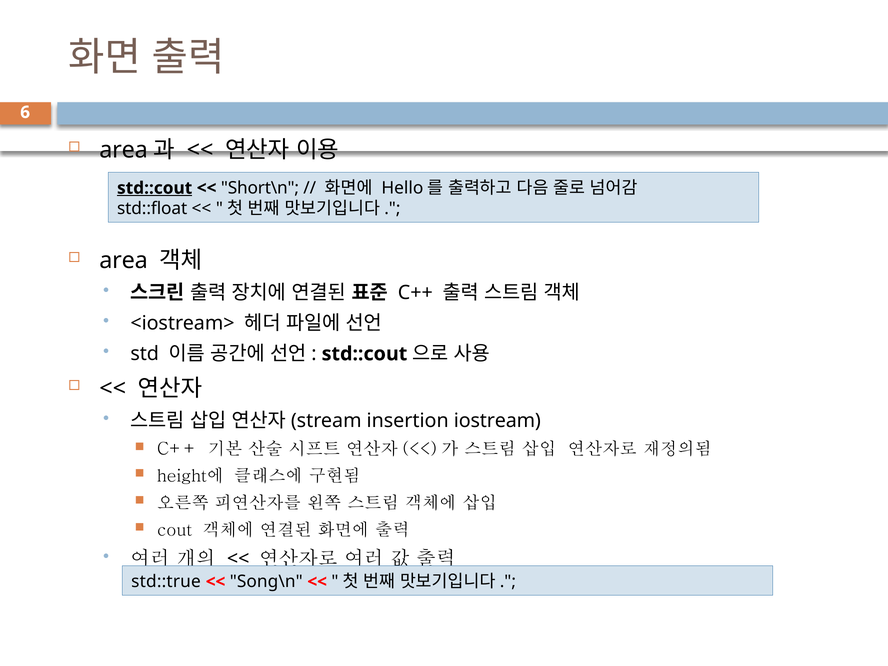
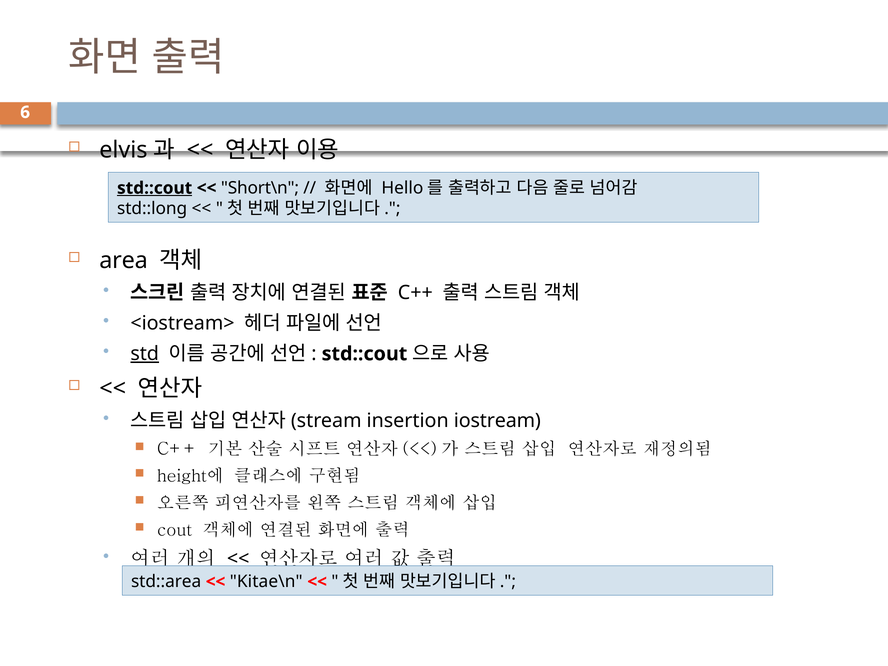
area at (124, 150): area -> elvis
std::float: std::float -> std::long
std underline: none -> present
std::true: std::true -> std::area
Song\n: Song\n -> Kitae\n
